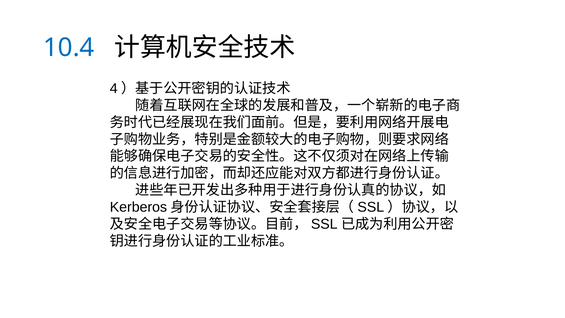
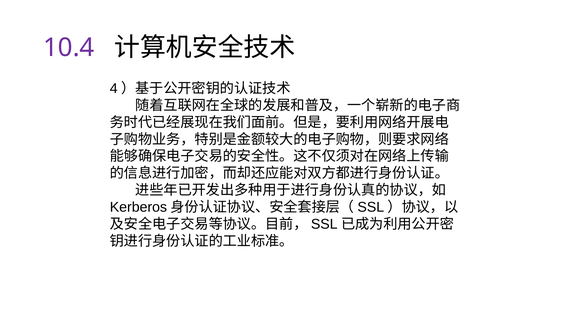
10.4 colour: blue -> purple
